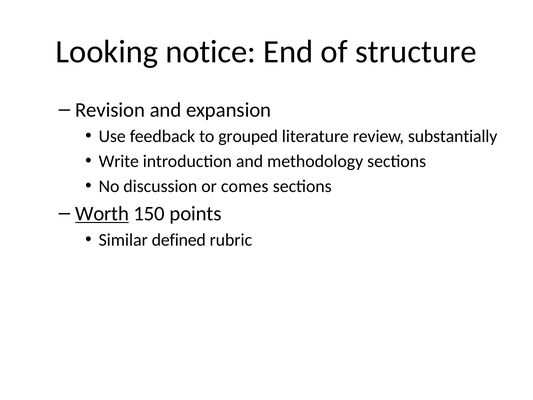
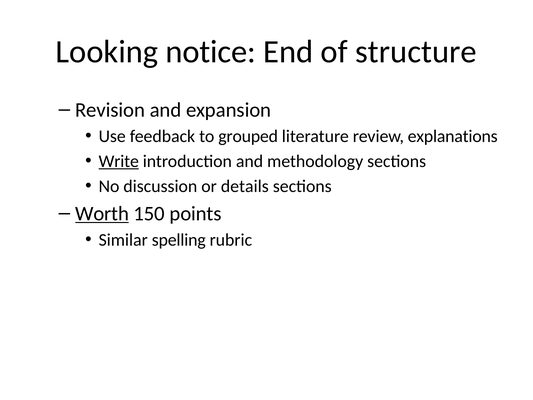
substantially: substantially -> explanations
Write underline: none -> present
comes: comes -> details
defined: defined -> spelling
